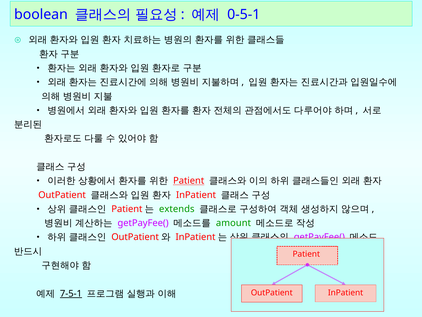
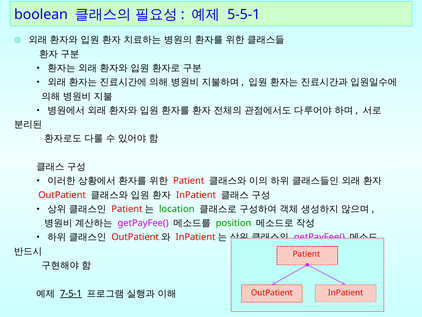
0-5-1: 0-5-1 -> 5-5-1
Patient at (189, 181) underline: present -> none
extends: extends -> location
amount: amount -> position
